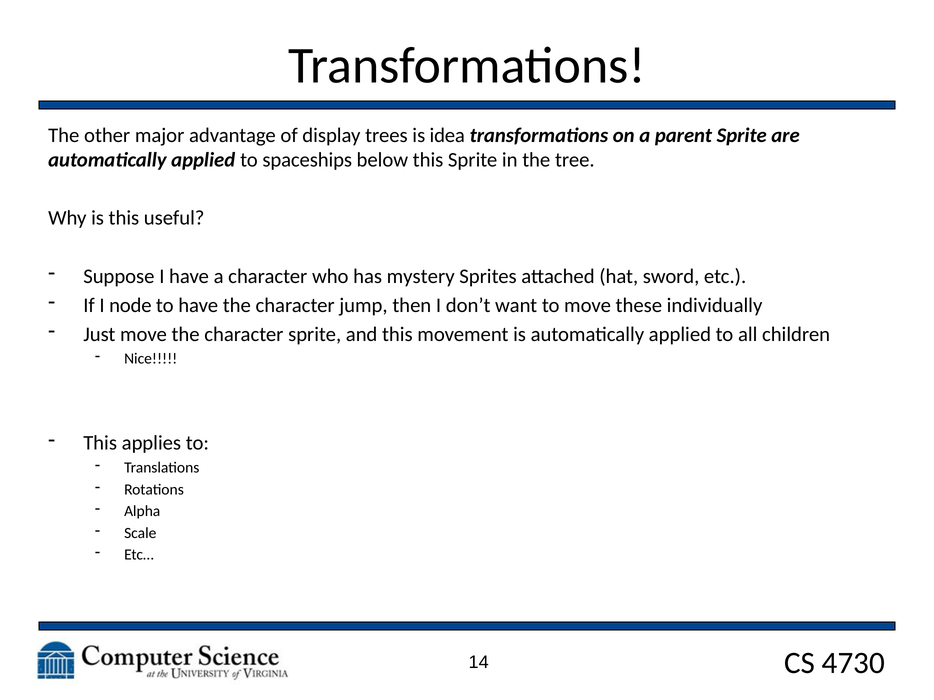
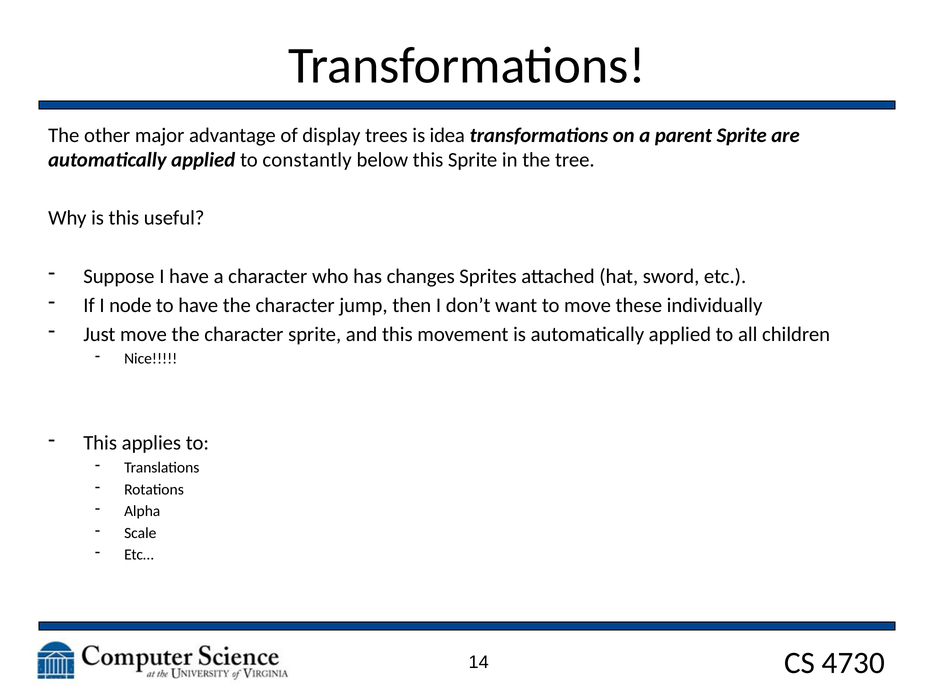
spaceships: spaceships -> constantly
mystery: mystery -> changes
